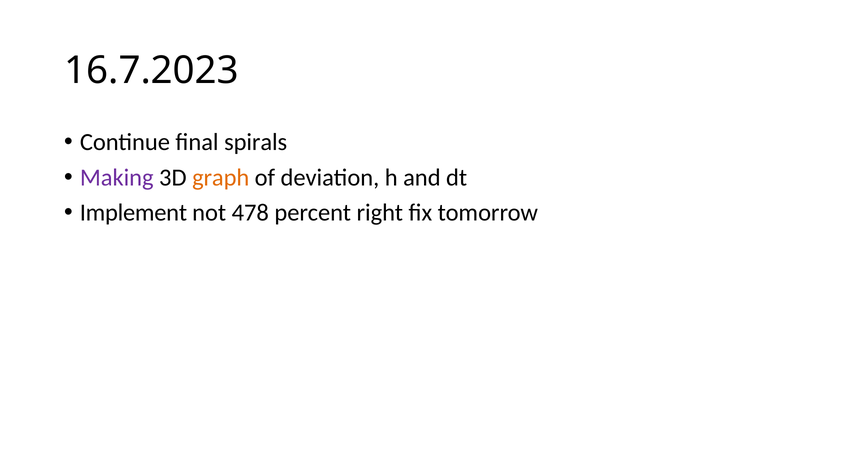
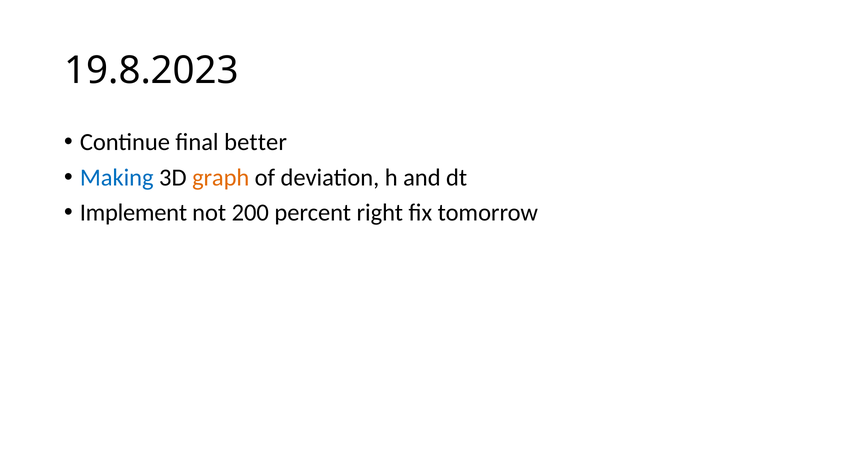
16.7.2023: 16.7.2023 -> 19.8.2023
spirals: spirals -> better
Making colour: purple -> blue
478: 478 -> 200
